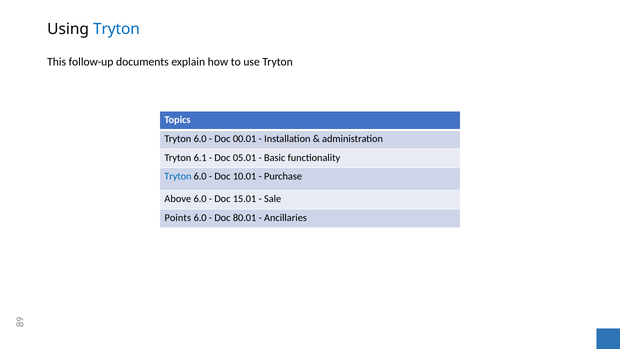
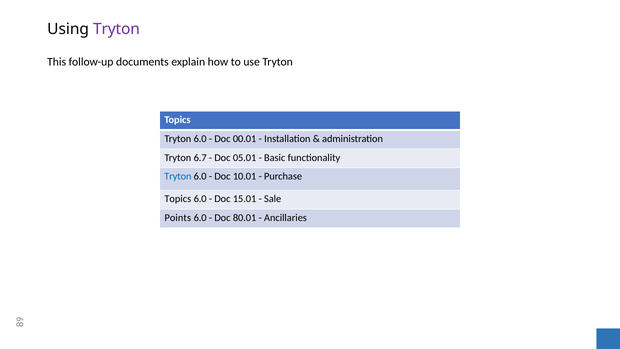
Tryton at (116, 29) colour: blue -> purple
6.1: 6.1 -> 6.7
Above at (178, 199): Above -> Topics
